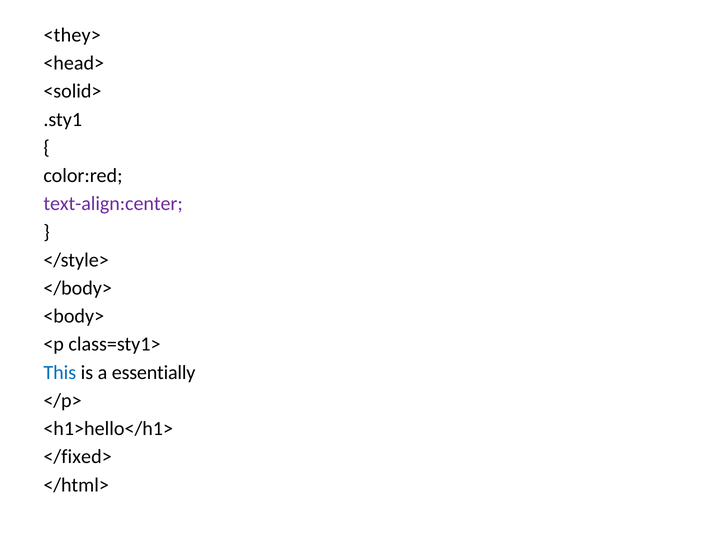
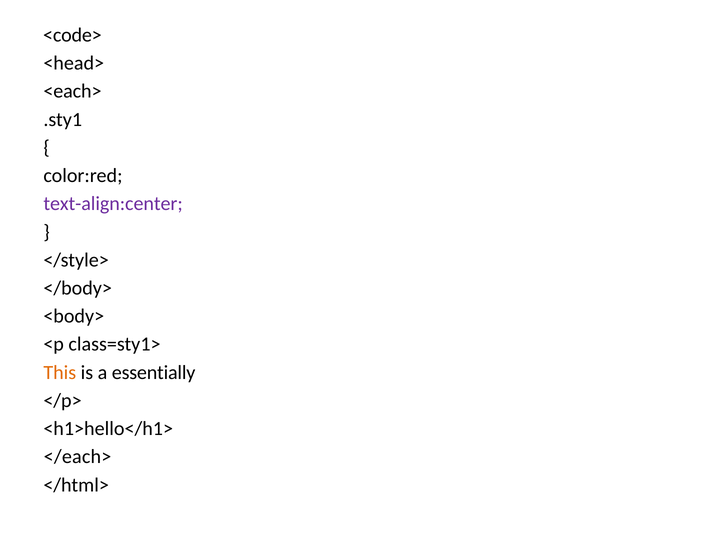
<they>: <they> -> <code>
<solid>: <solid> -> <each>
This colour: blue -> orange
</fixed>: </fixed> -> </each>
